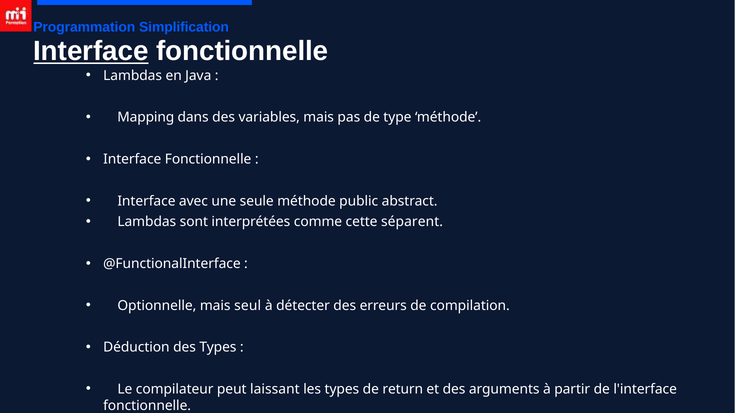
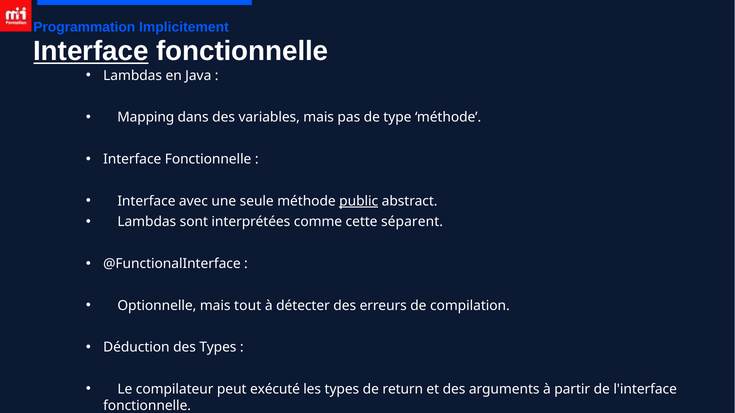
Simplification: Simplification -> Implicitement
public underline: none -> present
seul: seul -> tout
laissant: laissant -> exécuté
